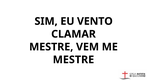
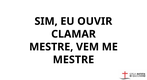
VENTO: VENTO -> OUVIR
